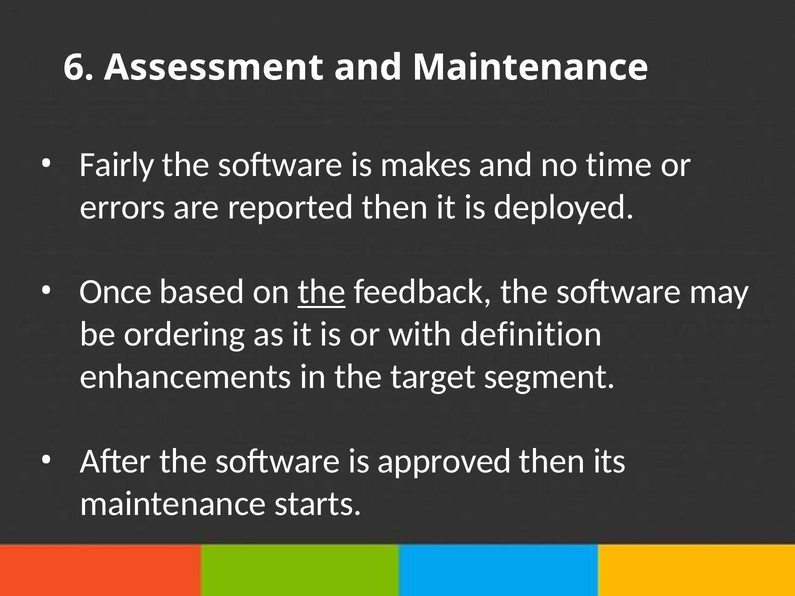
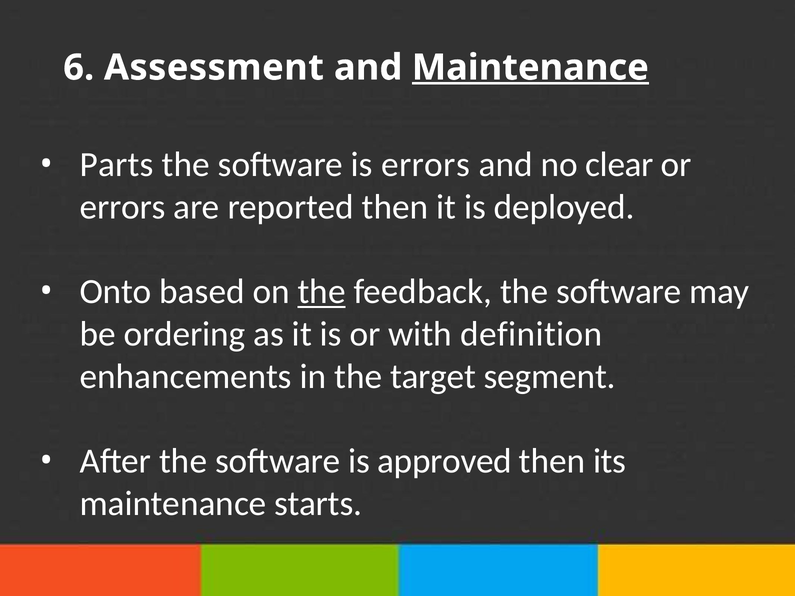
Maintenance at (530, 68) underline: none -> present
Fairly: Fairly -> Parts
is makes: makes -> errors
time: time -> clear
Once: Once -> Onto
